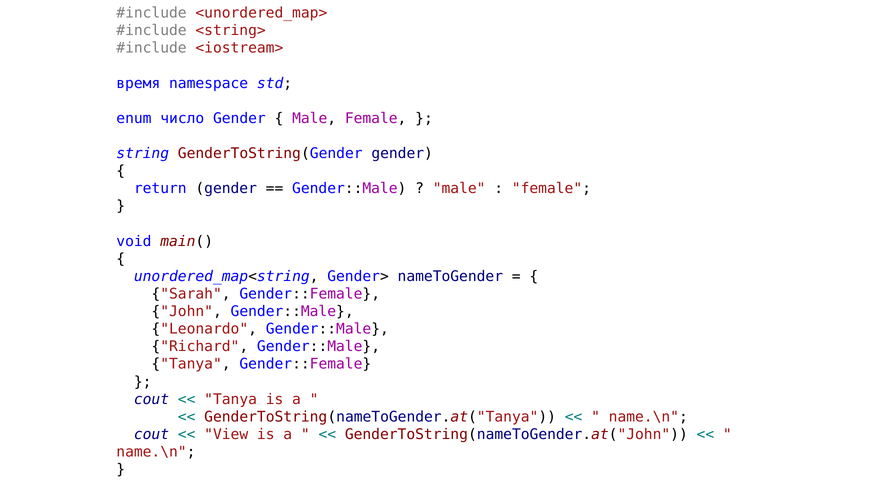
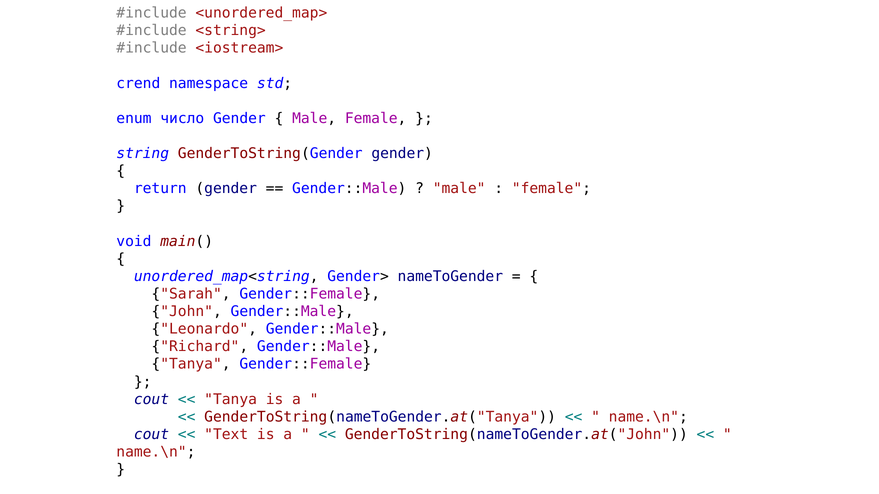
время: время -> crend
View: View -> Text
